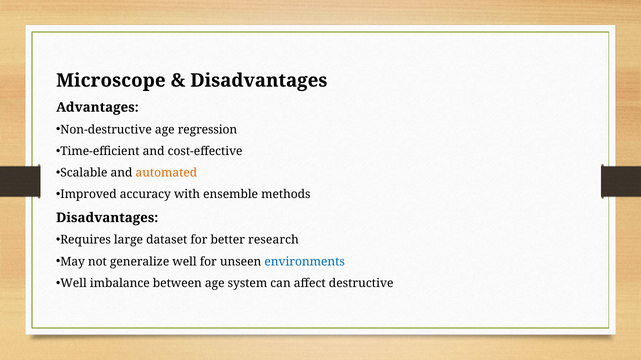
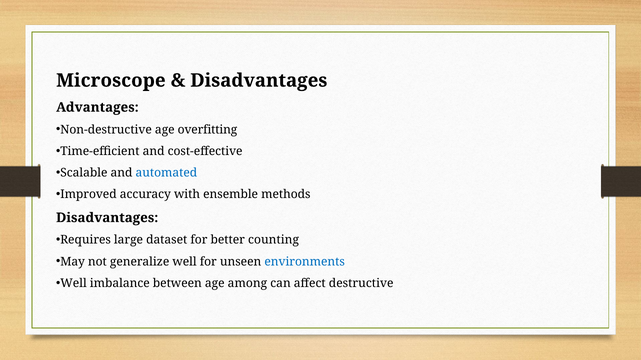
regression: regression -> overfitting
automated colour: orange -> blue
research: research -> counting
system: system -> among
